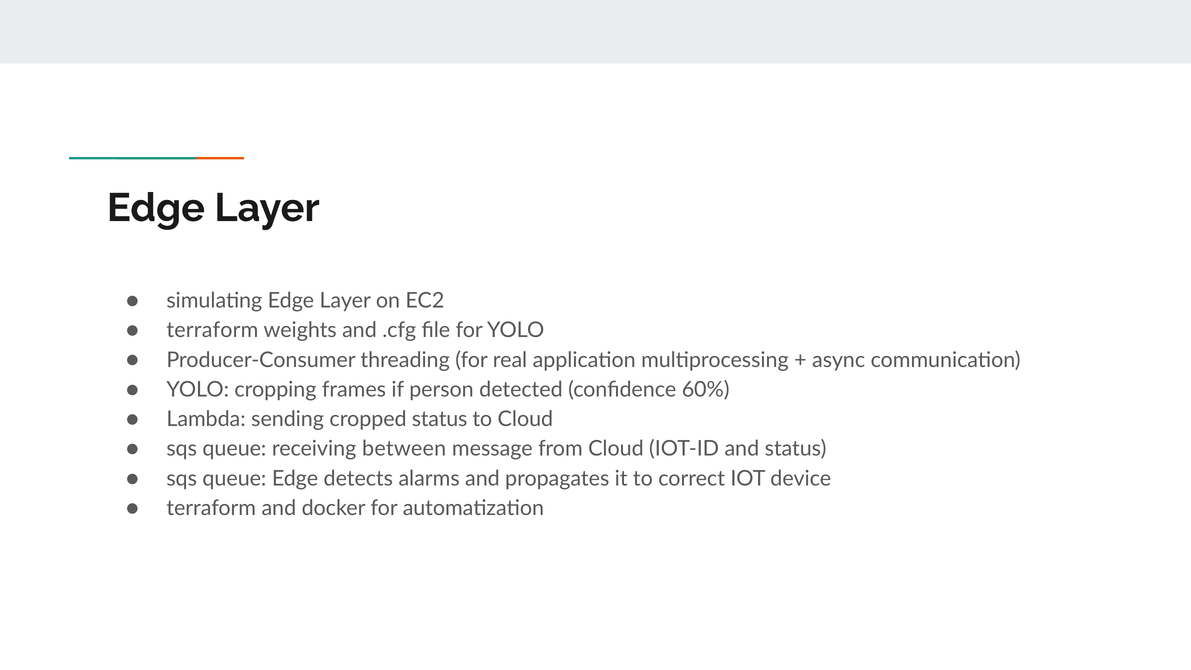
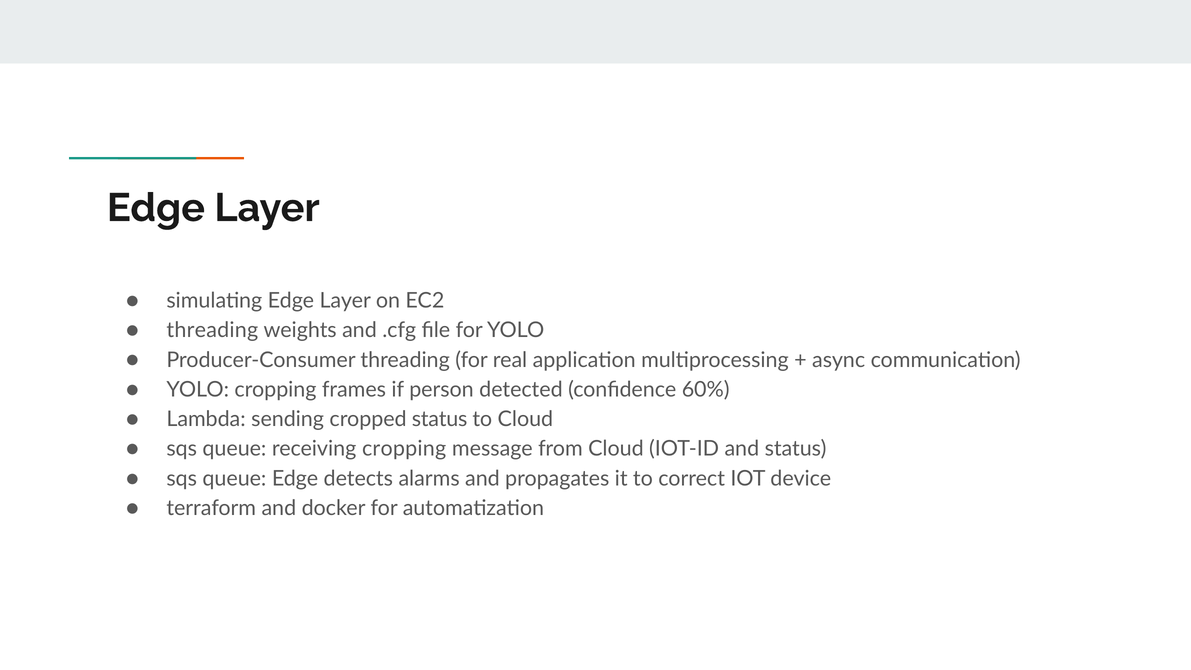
terraform at (212, 330): terraform -> threading
receiving between: between -> cropping
